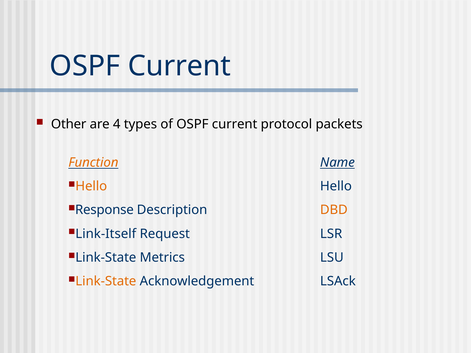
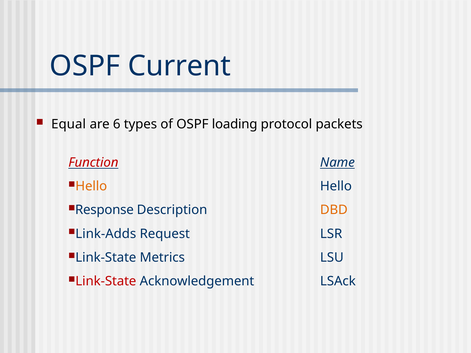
Other: Other -> Equal
4: 4 -> 6
of OSPF current: current -> loading
Function colour: orange -> red
Link-Itself: Link-Itself -> Link-Adds
Link-State at (106, 282) colour: orange -> red
